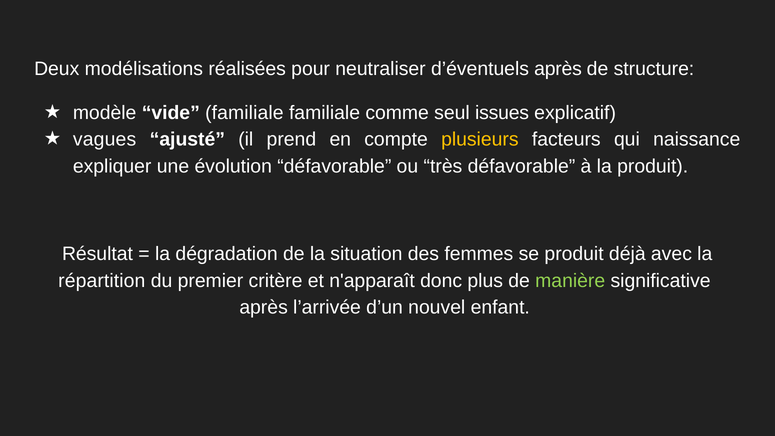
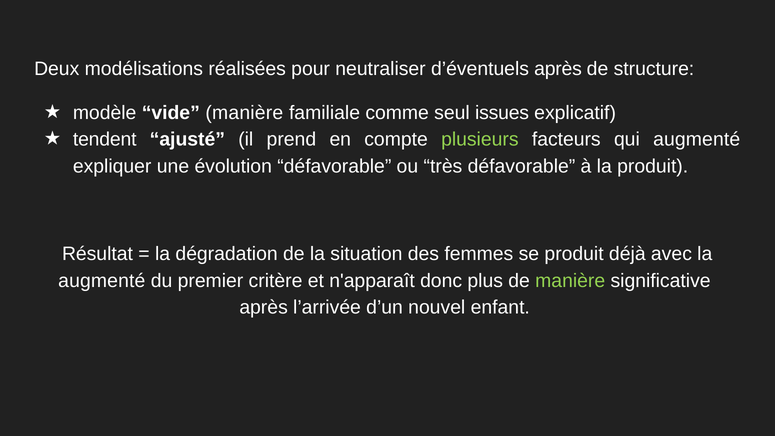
vide familiale: familiale -> manière
vagues: vagues -> tendent
plusieurs colour: yellow -> light green
qui naissance: naissance -> augmenté
répartition at (102, 281): répartition -> augmenté
